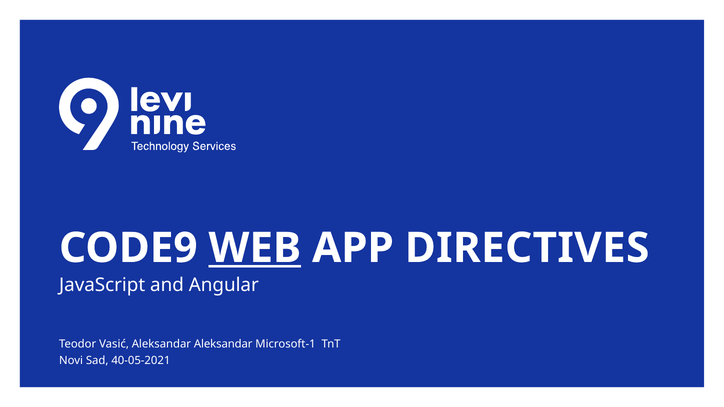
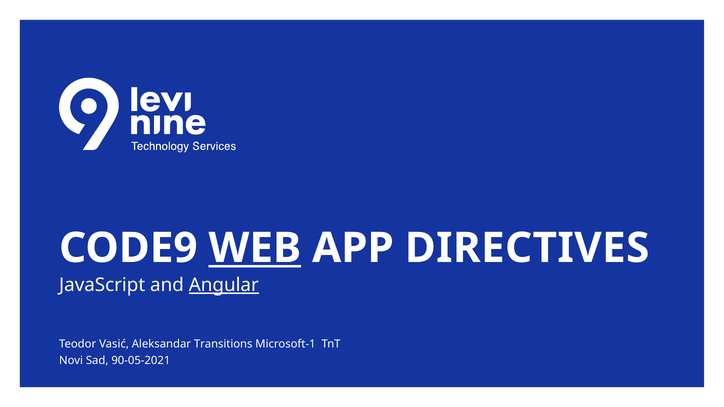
Angular underline: none -> present
Aleksandar Aleksandar: Aleksandar -> Transitions
40-05-2021: 40-05-2021 -> 90-05-2021
